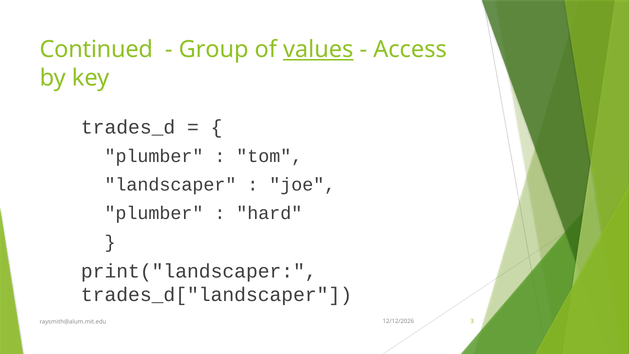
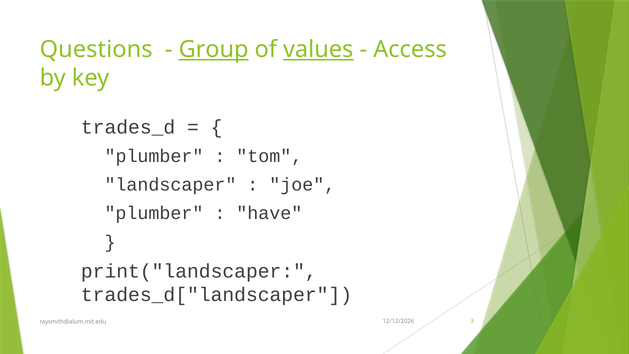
Continued: Continued -> Questions
Group underline: none -> present
hard: hard -> have
